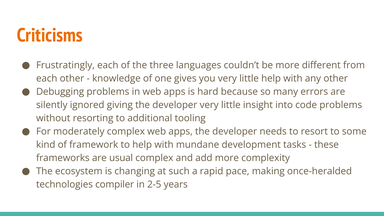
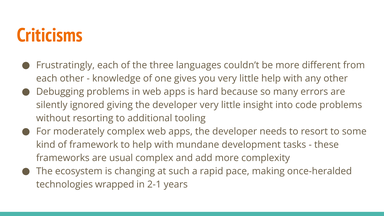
compiler: compiler -> wrapped
2-5: 2-5 -> 2-1
